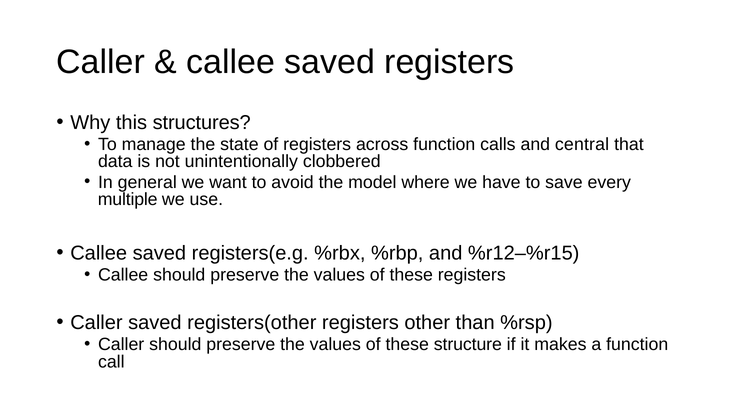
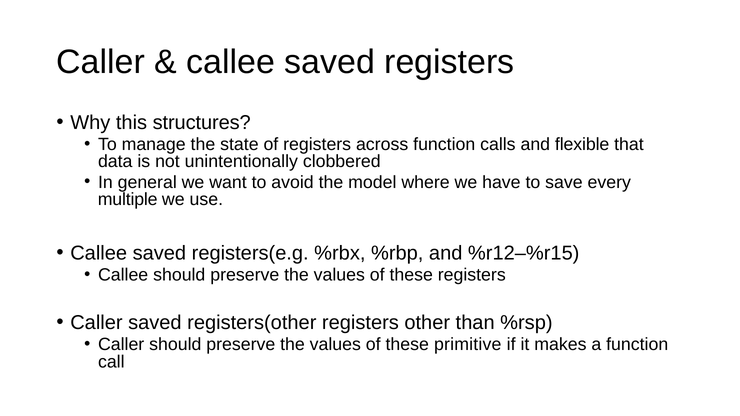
central: central -> flexible
structure: structure -> primitive
